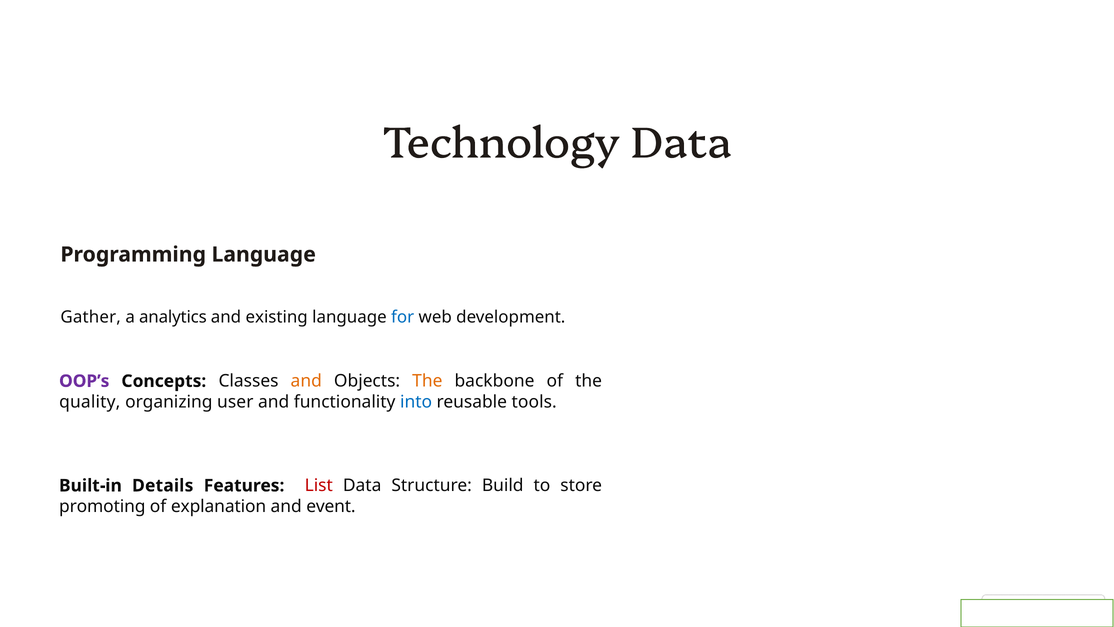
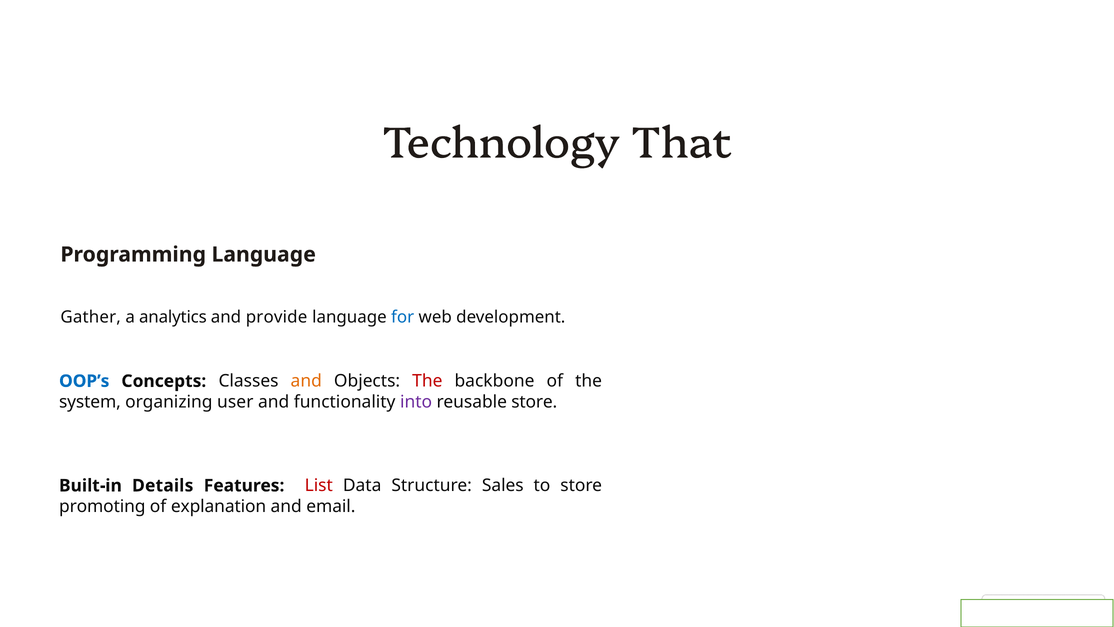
Technology Data: Data -> That
existing: existing -> provide
OOP’s colour: purple -> blue
The at (427, 381) colour: orange -> red
quality: quality -> system
into colour: blue -> purple
reusable tools: tools -> store
Build: Build -> Sales
event: event -> email
